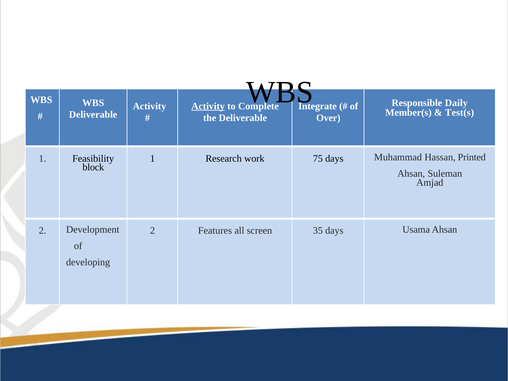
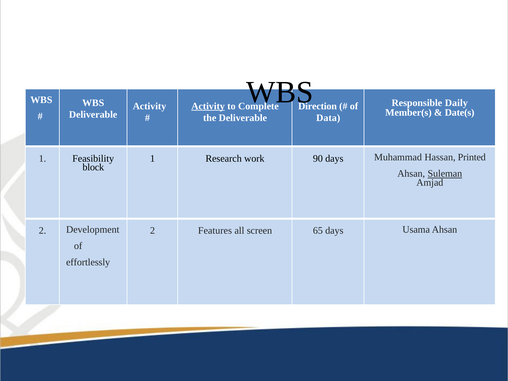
Integrate: Integrate -> Direction
Test(s: Test(s -> Date(s
Over: Over -> Data
75: 75 -> 90
Suleman underline: none -> present
35: 35 -> 65
developing: developing -> effortlessly
